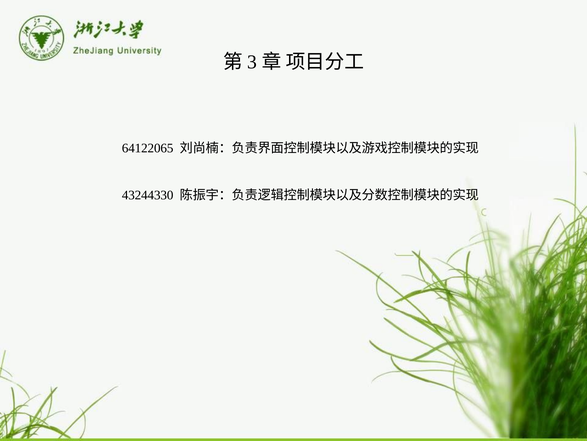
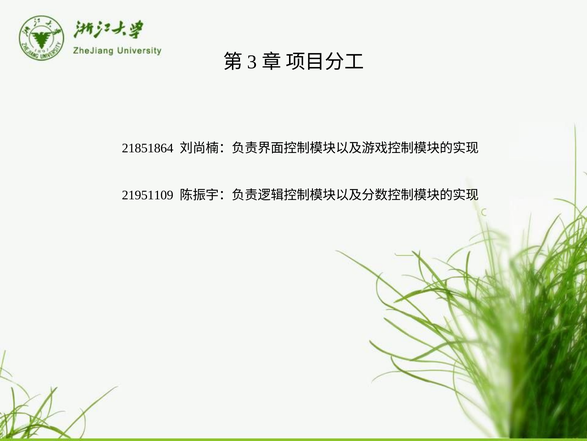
64122065: 64122065 -> 21851864
43244330: 43244330 -> 21951109
